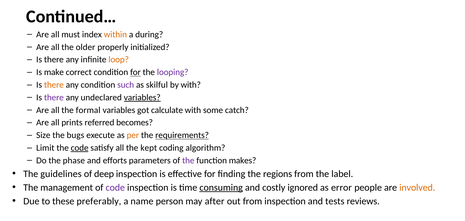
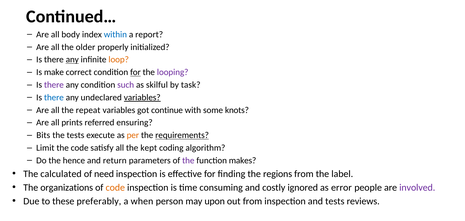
must: must -> body
within colour: orange -> blue
during: during -> report
any at (72, 60) underline: none -> present
there at (54, 85) colour: orange -> purple
by with: with -> task
there at (54, 98) colour: purple -> blue
formal: formal -> repeat
calculate: calculate -> continue
catch: catch -> knots
becomes: becomes -> ensuring
Size: Size -> Bits
the bugs: bugs -> tests
code at (80, 148) underline: present -> none
phase: phase -> hence
efforts: efforts -> return
guidelines: guidelines -> calculated
deep: deep -> need
management: management -> organizations
code at (115, 188) colour: purple -> orange
consuming underline: present -> none
involved colour: orange -> purple
name: name -> when
after: after -> upon
